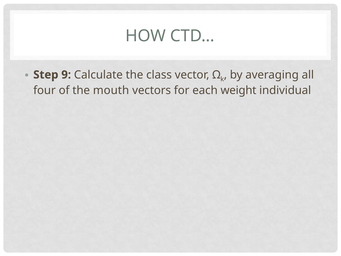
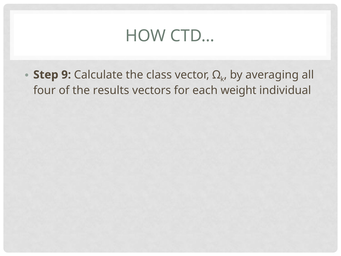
mouth: mouth -> results
